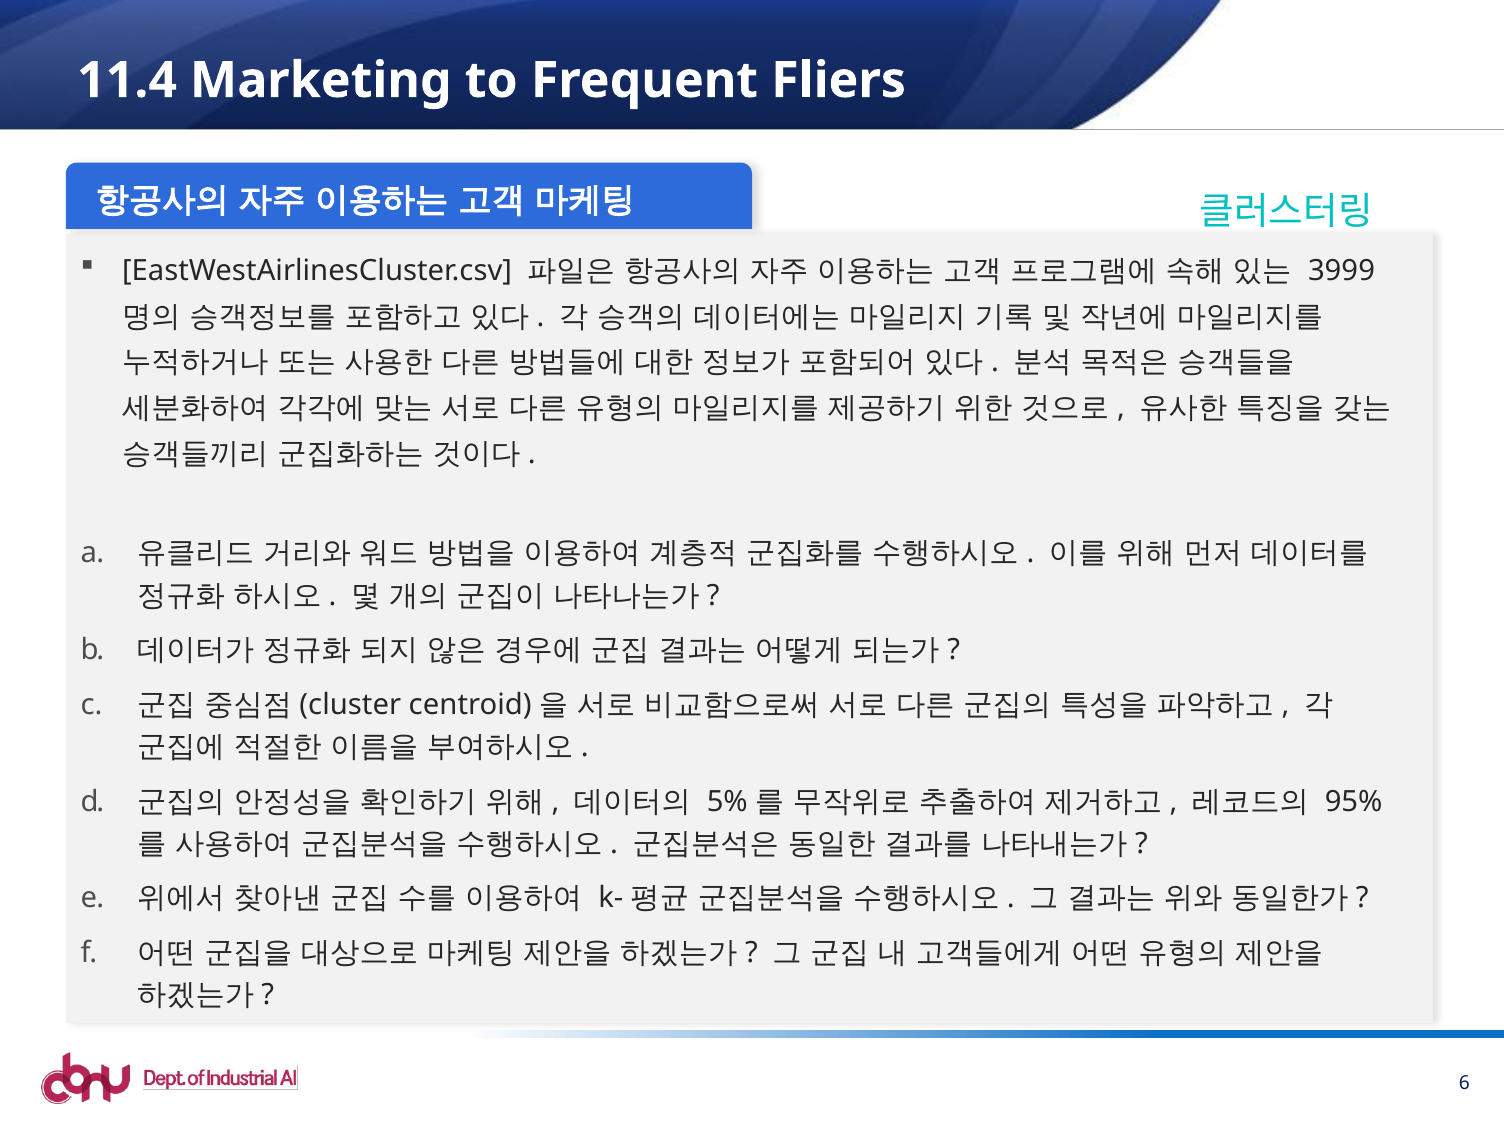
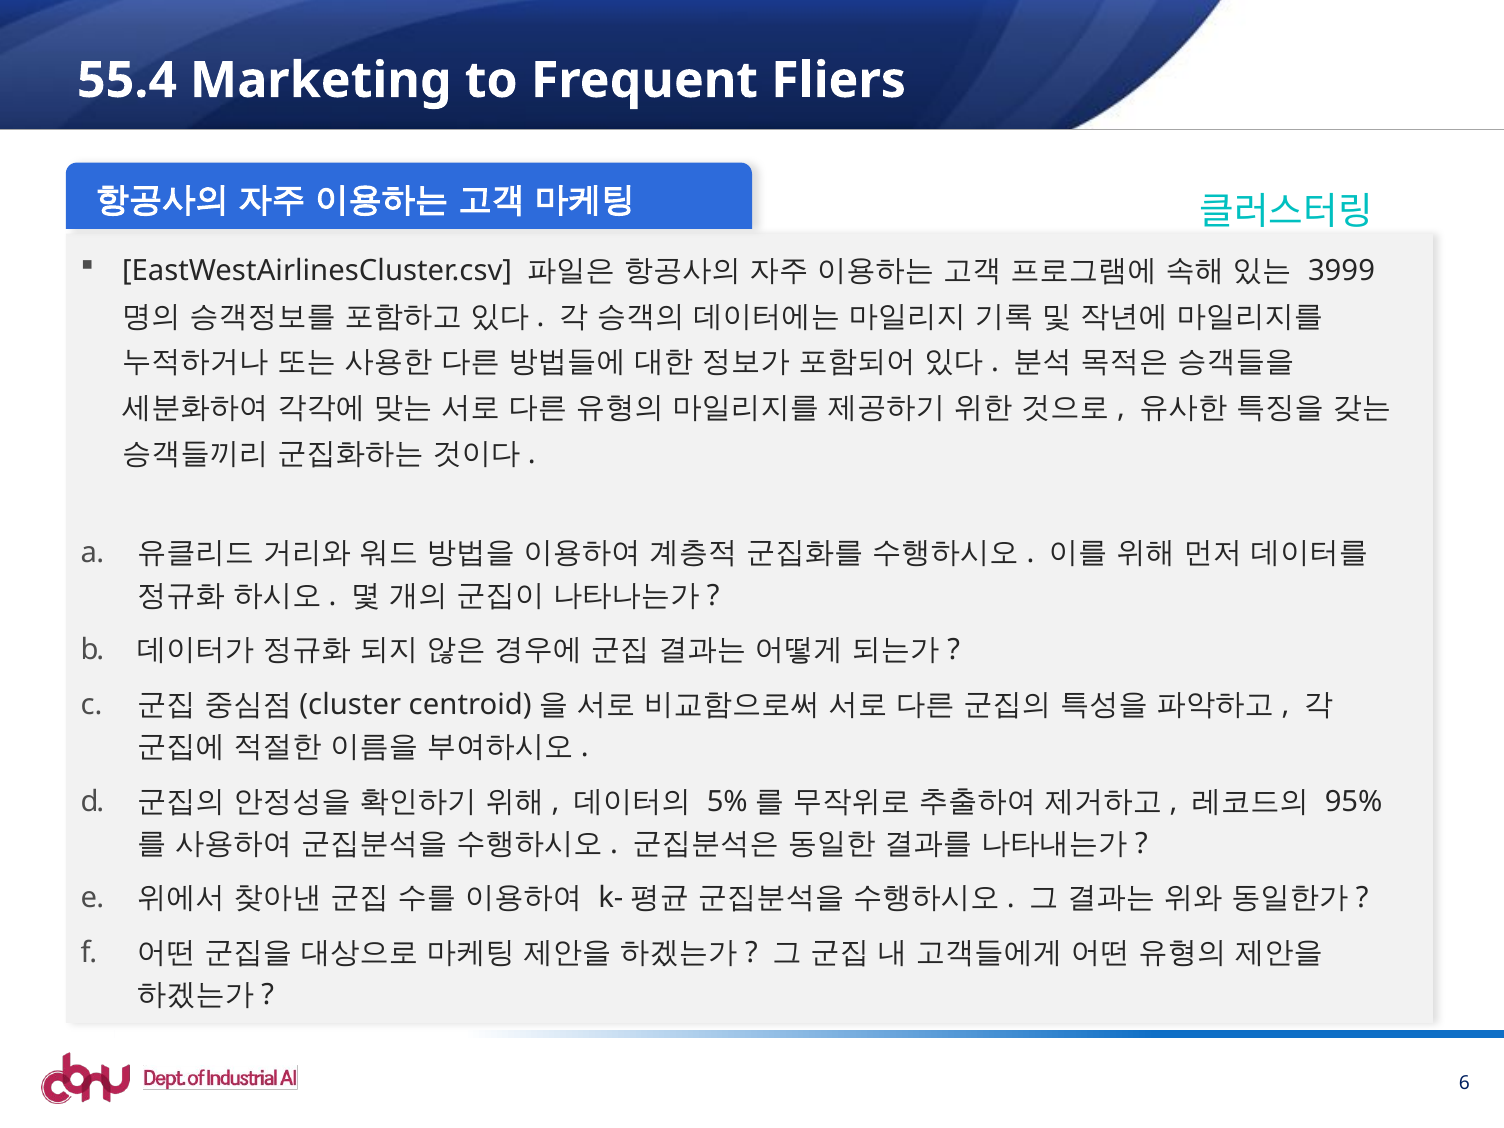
11.4: 11.4 -> 55.4
